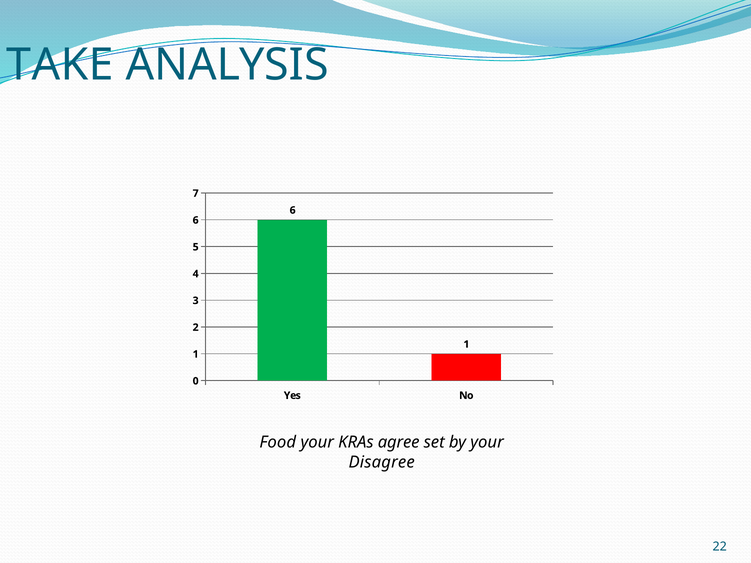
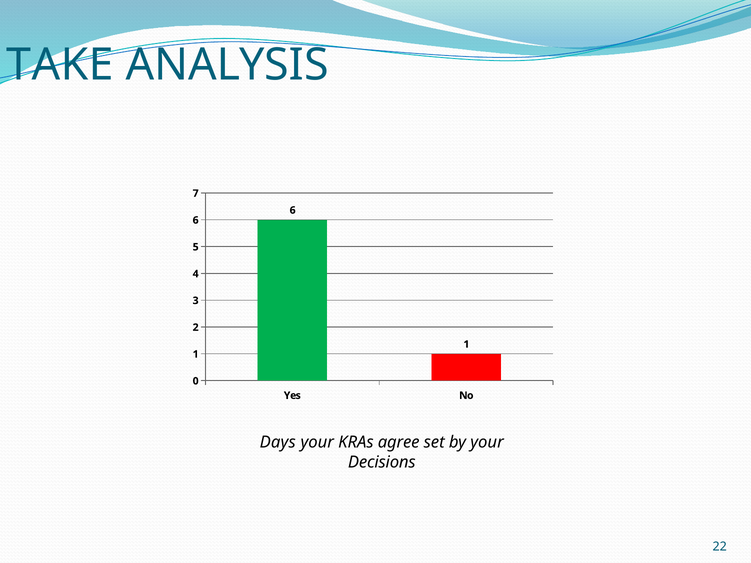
Food: Food -> Days
Disagree: Disagree -> Decisions
